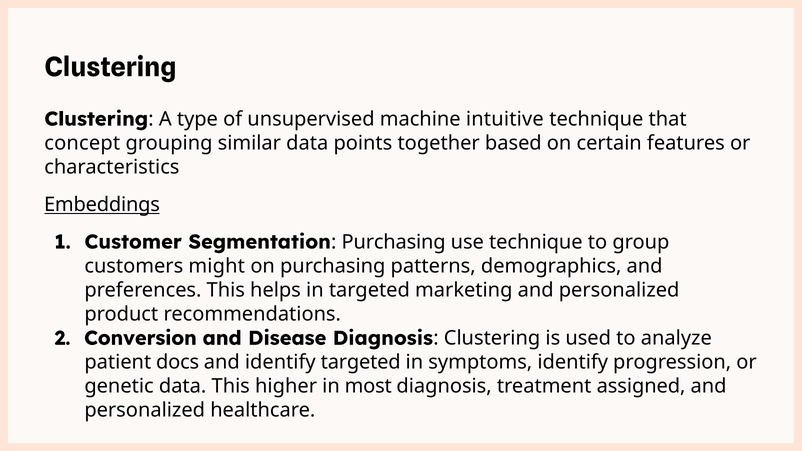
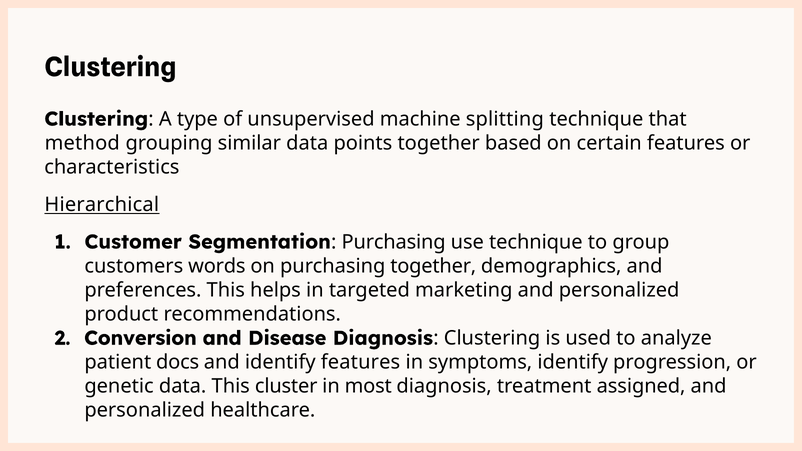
intuitive: intuitive -> splitting
concept: concept -> method
Embeddings: Embeddings -> Hierarchical
might: might -> words
purchasing patterns: patterns -> together
identify targeted: targeted -> features
higher: higher -> cluster
